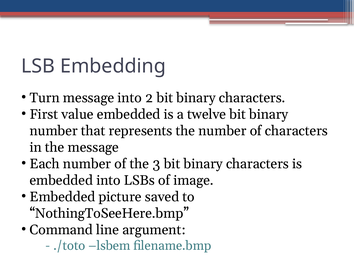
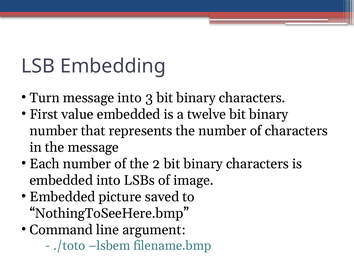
2: 2 -> 3
3: 3 -> 2
